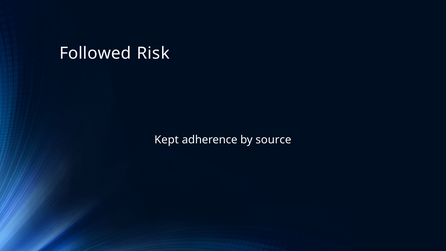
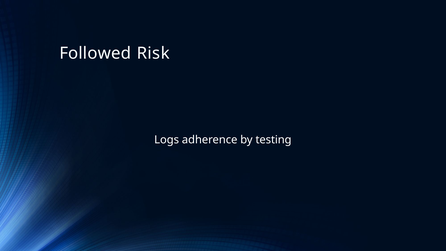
Kept: Kept -> Logs
source: source -> testing
